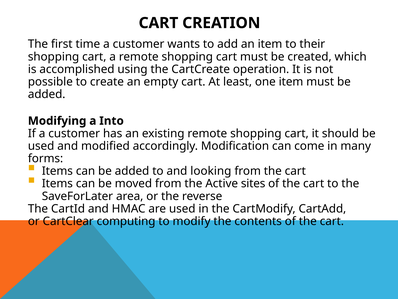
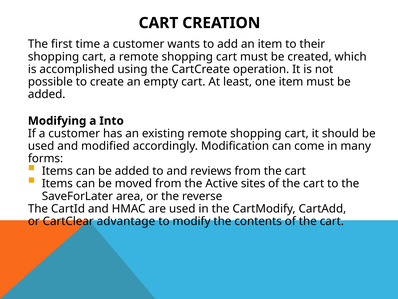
looking: looking -> reviews
computing: computing -> advantage
